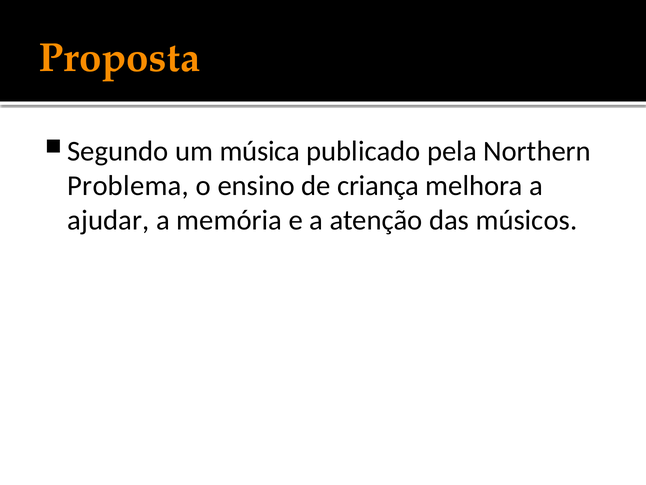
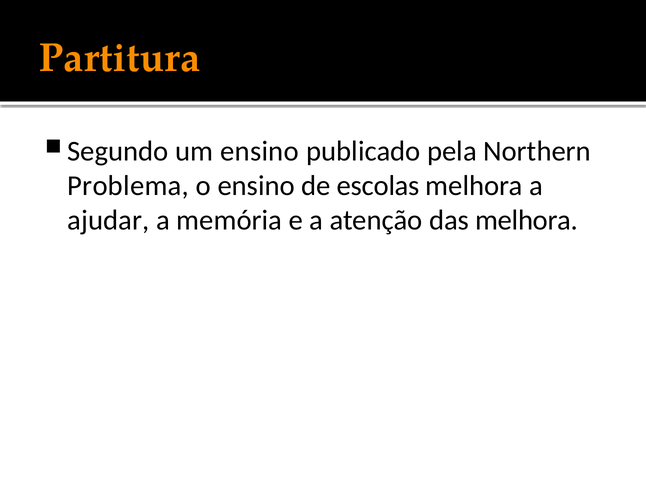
Proposta: Proposta -> Partitura
um música: música -> ensino
criança: criança -> escolas
das músicos: músicos -> melhora
